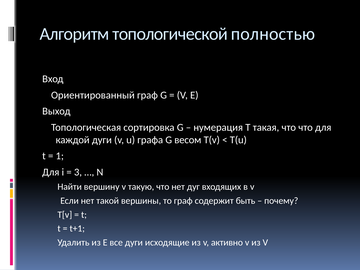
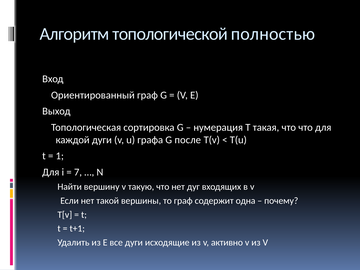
весом: весом -> после
3: 3 -> 7
быть: быть -> одна
